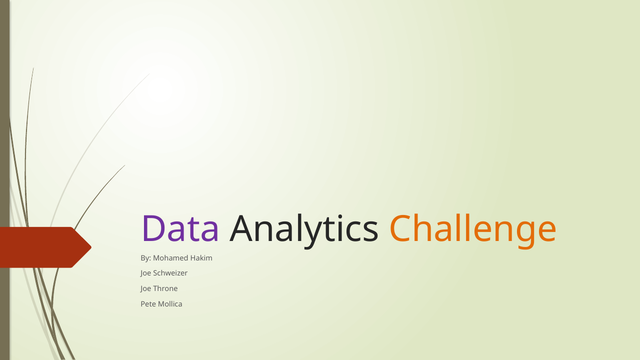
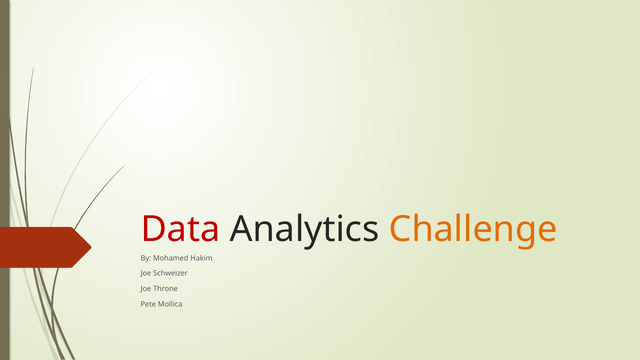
Data colour: purple -> red
